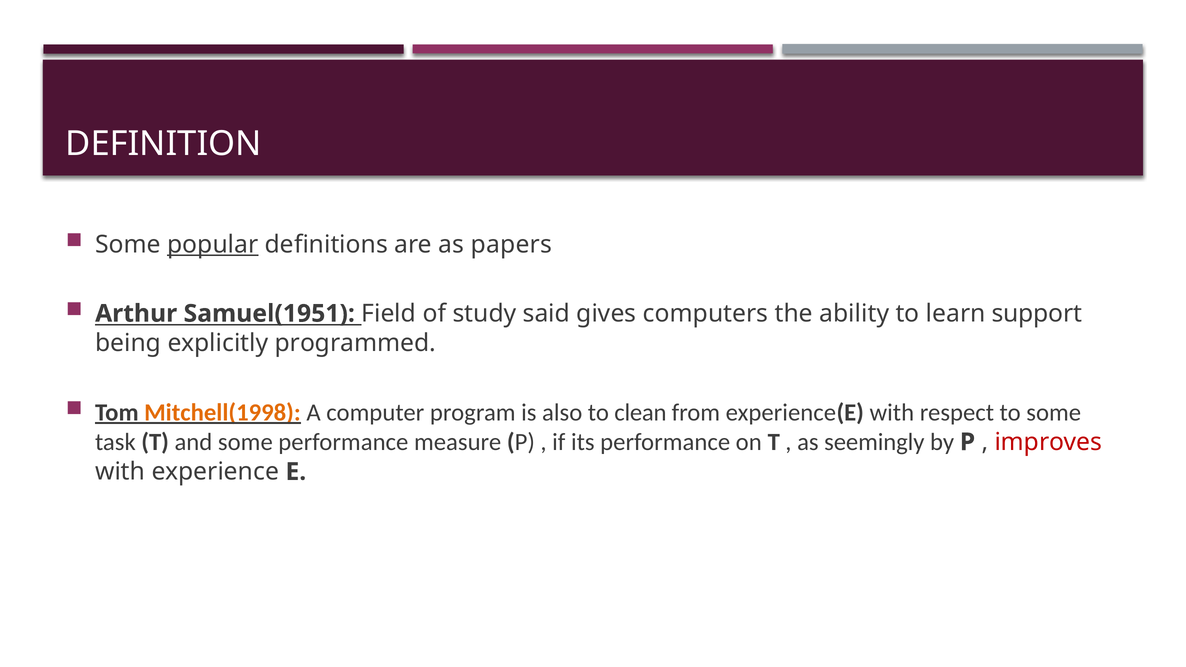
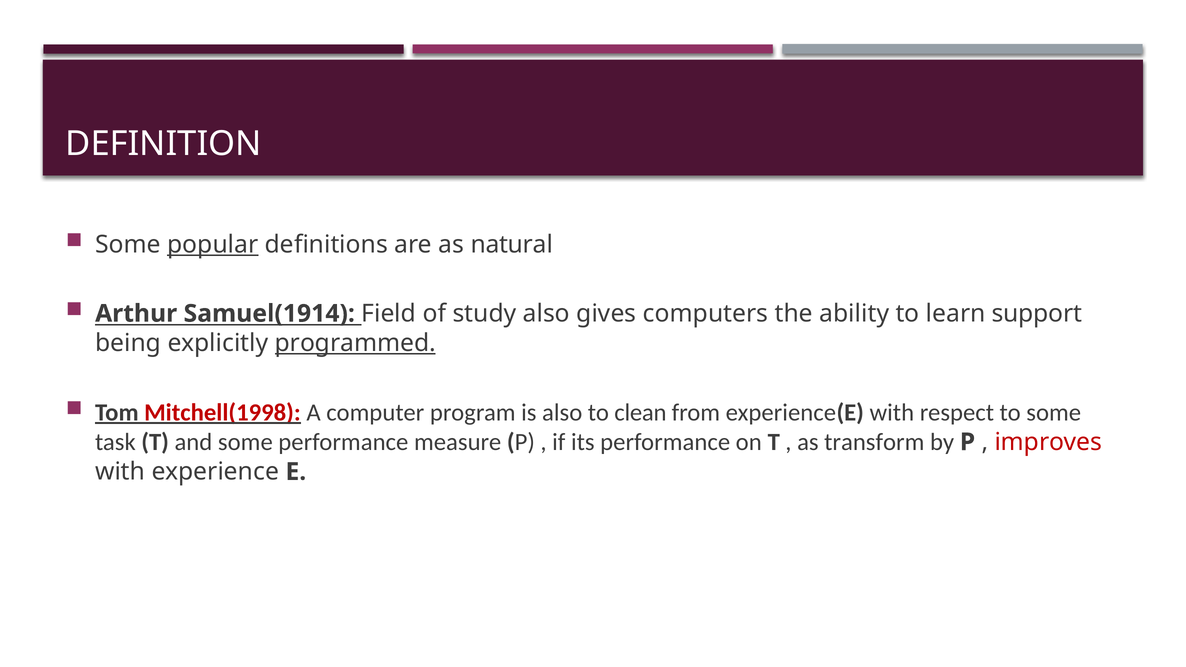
papers: papers -> natural
Samuel(1951: Samuel(1951 -> Samuel(1914
study said: said -> also
programmed underline: none -> present
Mitchell(1998 colour: orange -> red
seemingly: seemingly -> transform
